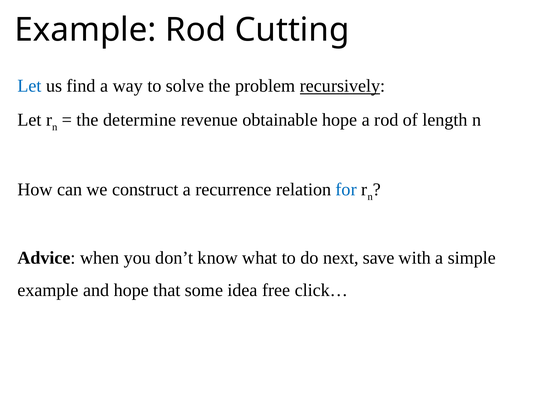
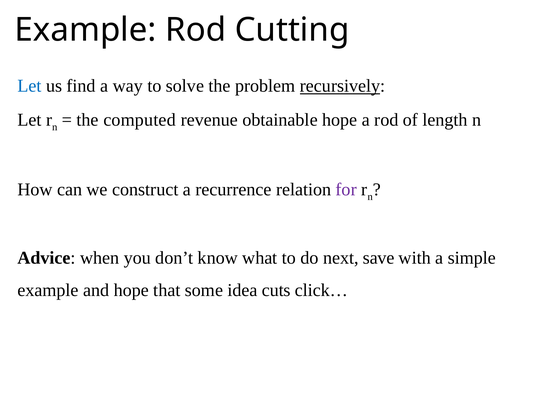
determine: determine -> computed
for colour: blue -> purple
free: free -> cuts
